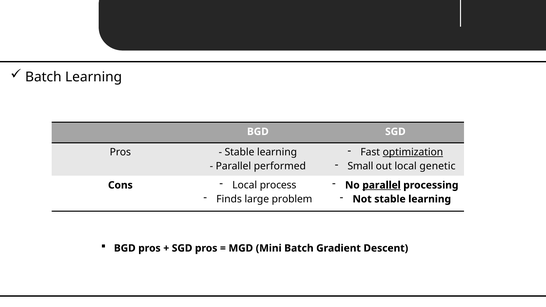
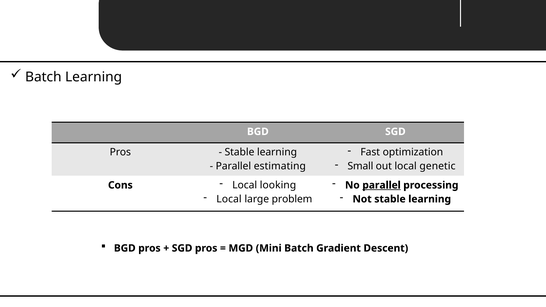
optimization underline: present -> none
performed: performed -> estimating
process: process -> looking
Finds at (229, 199): Finds -> Local
